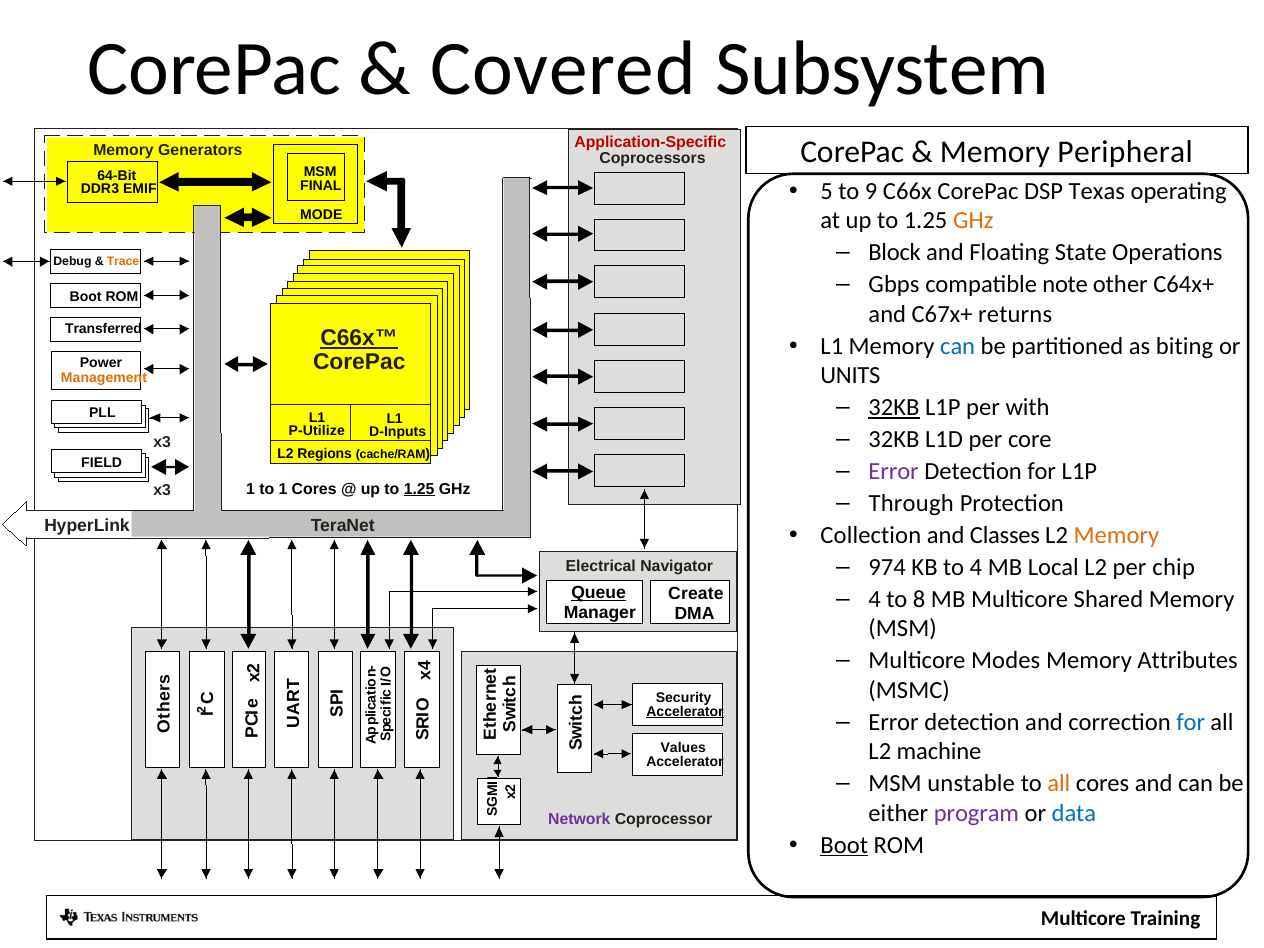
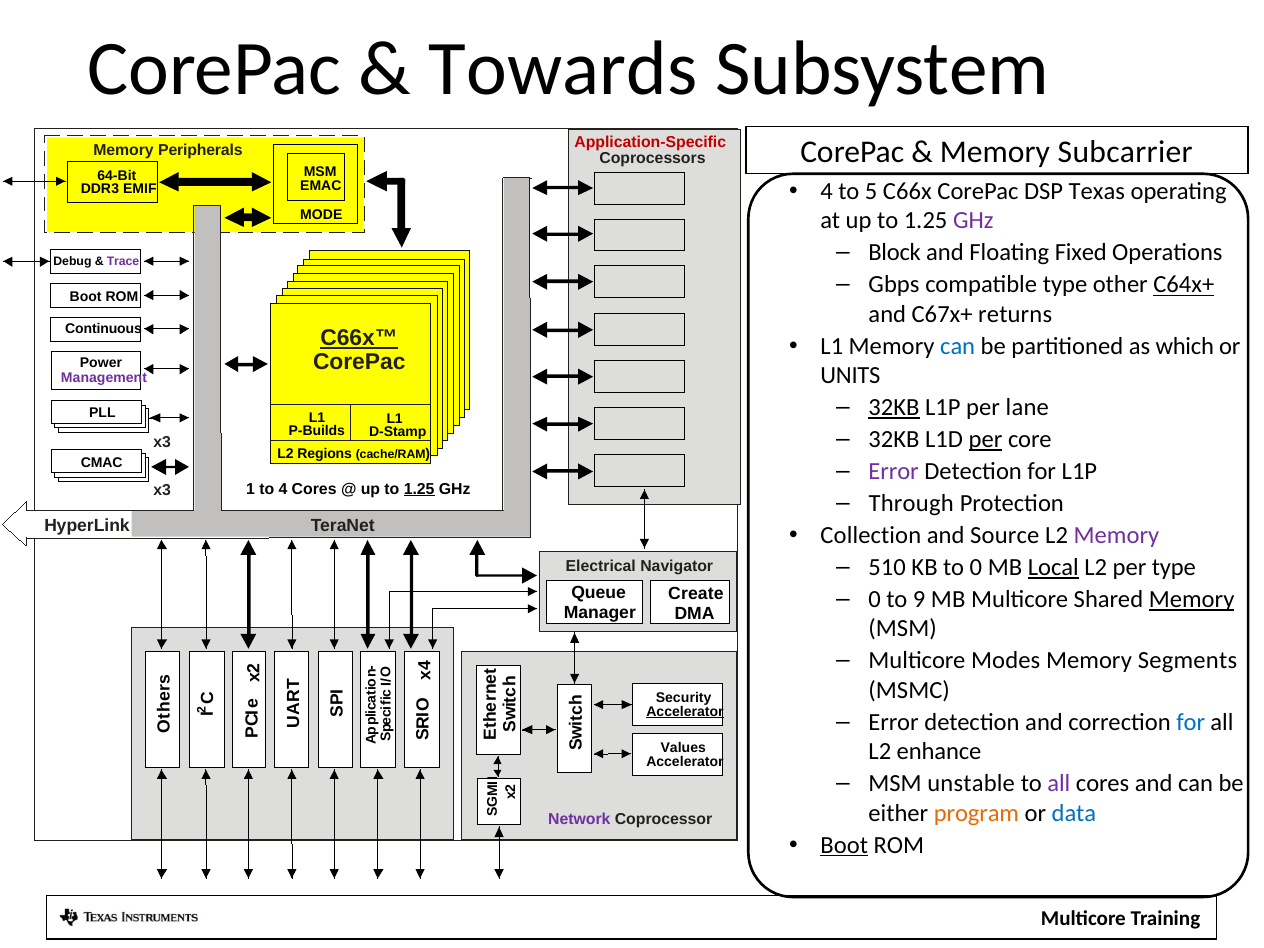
Covered: Covered -> Towards
Peripheral: Peripheral -> Subcarrier
Generators: Generators -> Peripherals
5 at (827, 191): 5 -> 4
9: 9 -> 5
FINAL: FINAL -> EMAC
GHz at (973, 221) colour: orange -> purple
State: State -> Fixed
Trace colour: orange -> purple
compatible note: note -> type
C64x+ underline: none -> present
Transferred: Transferred -> Continuous
biting: biting -> which
Management colour: orange -> purple
with: with -> lane
P-Utilize: P-Utilize -> P-Builds
D-Inputs: D-Inputs -> D-Stamp
per at (986, 440) underline: none -> present
FIELD: FIELD -> CMAC
to 1: 1 -> 4
Classes: Classes -> Source
Memory at (1116, 535) colour: orange -> purple
974: 974 -> 510
to 4: 4 -> 0
Local underline: none -> present
per chip: chip -> type
Queue underline: present -> none
4 at (875, 599): 4 -> 0
8: 8 -> 9
Memory at (1192, 599) underline: none -> present
Attributes: Attributes -> Segments
machine: machine -> enhance
all at (1059, 784) colour: orange -> purple
program colour: purple -> orange
